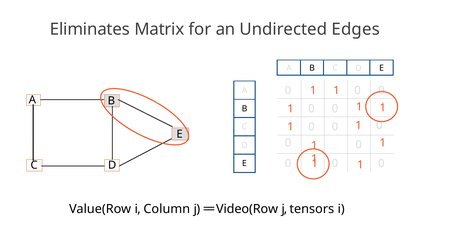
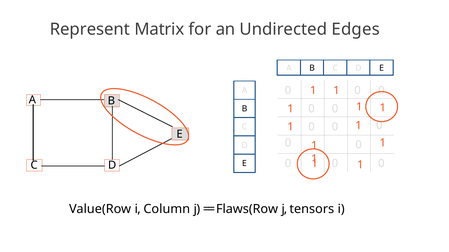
Eliminates: Eliminates -> Represent
Video(Row: Video(Row -> Flaws(Row
